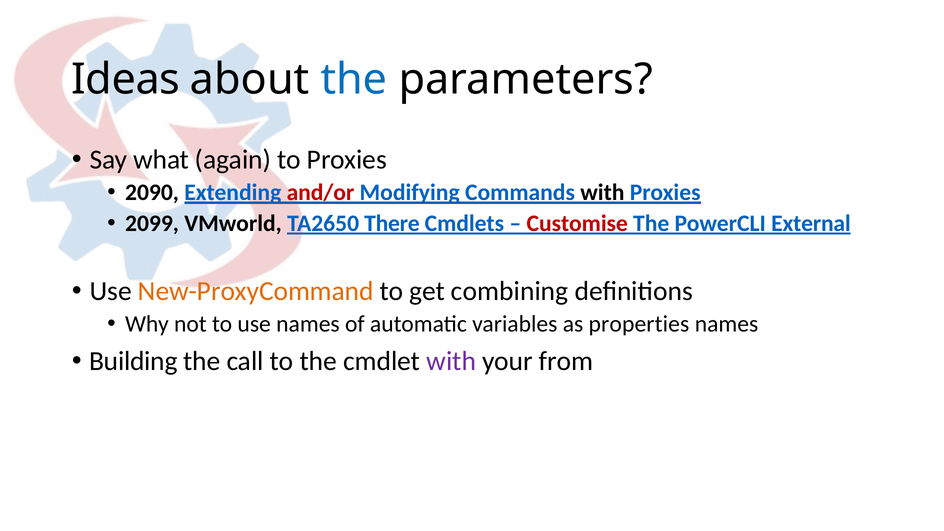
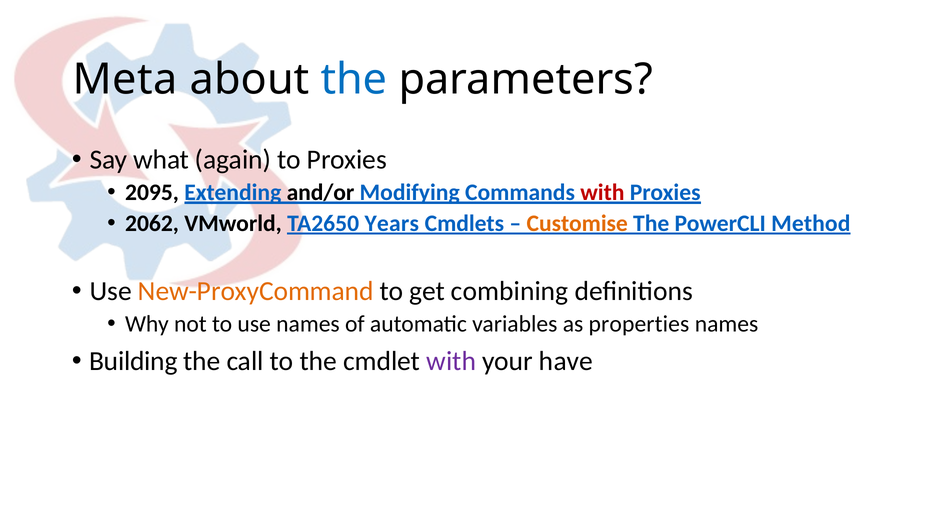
Ideas: Ideas -> Meta
2090: 2090 -> 2095
and/or colour: red -> black
with at (602, 192) colour: black -> red
2099: 2099 -> 2062
There: There -> Years
Customise colour: red -> orange
External: External -> Method
from: from -> have
